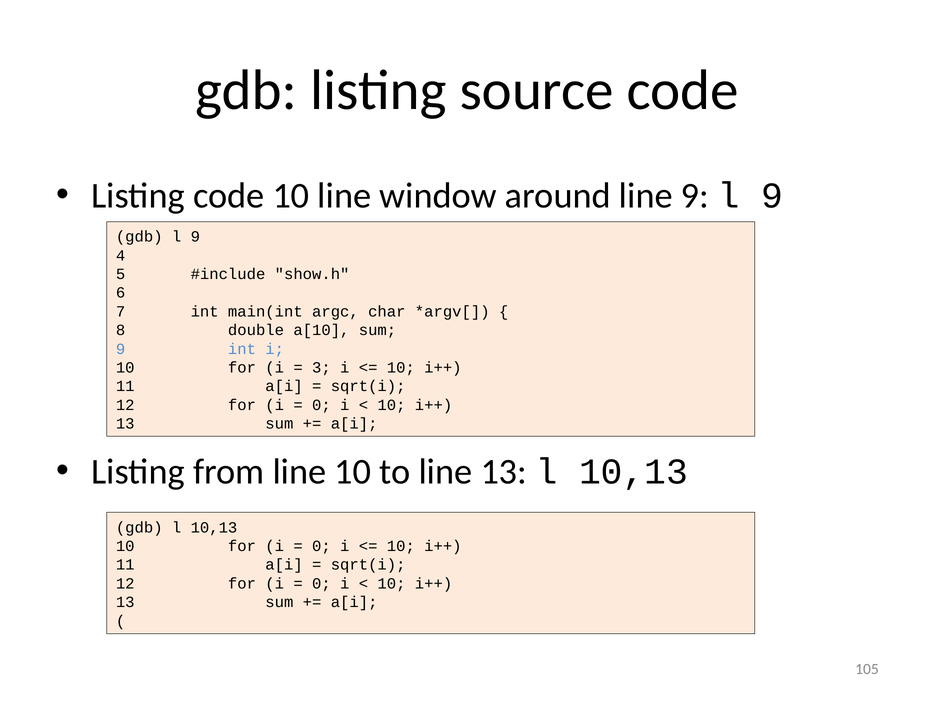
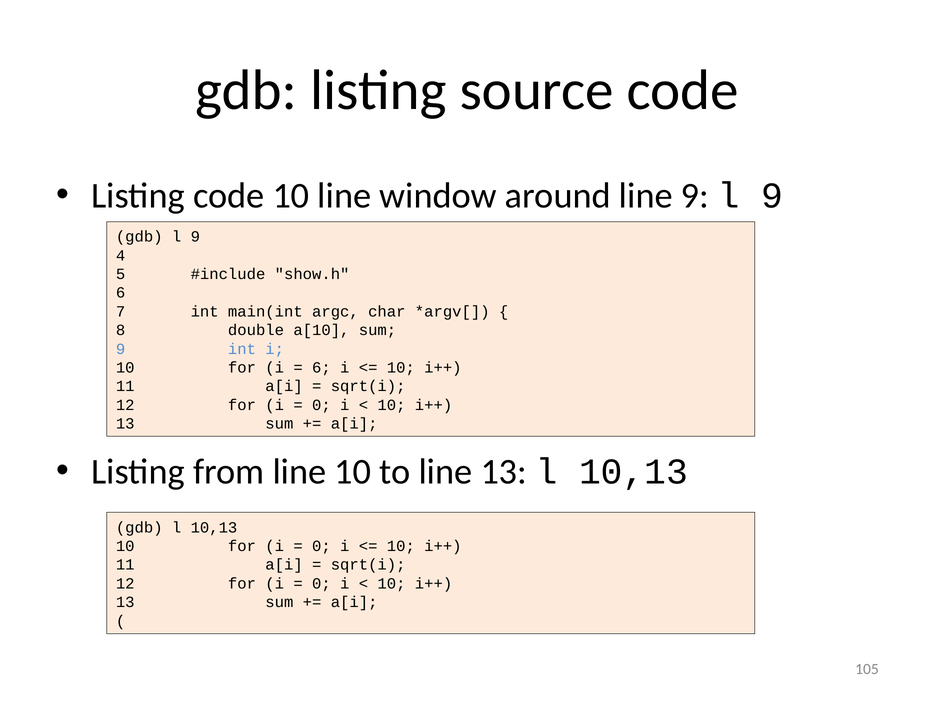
3 at (321, 368): 3 -> 6
